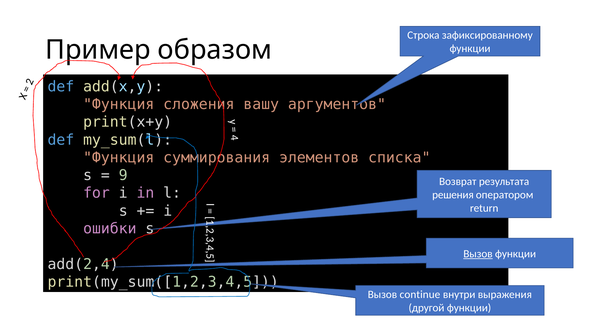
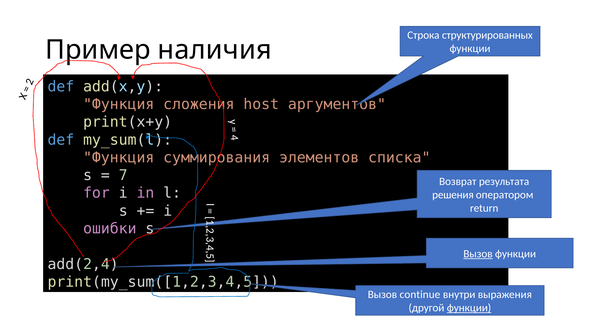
зафиксированному: зафиксированному -> структурированных
образом: образом -> наличия
вашу: вашу -> host
9: 9 -> 7
функции at (469, 308) underline: none -> present
